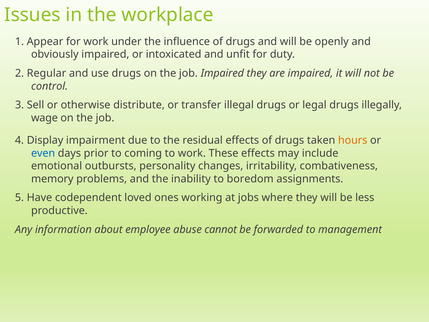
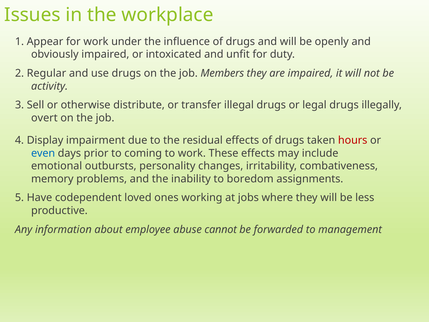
job Impaired: Impaired -> Members
control: control -> activity
wage: wage -> overt
hours colour: orange -> red
